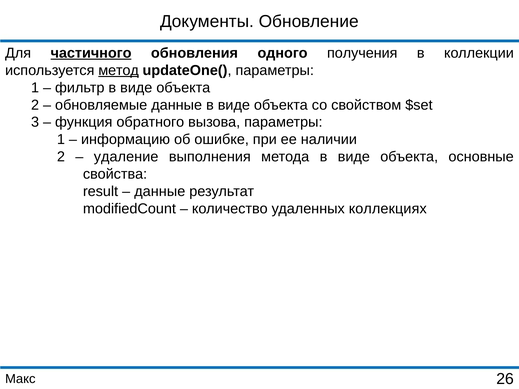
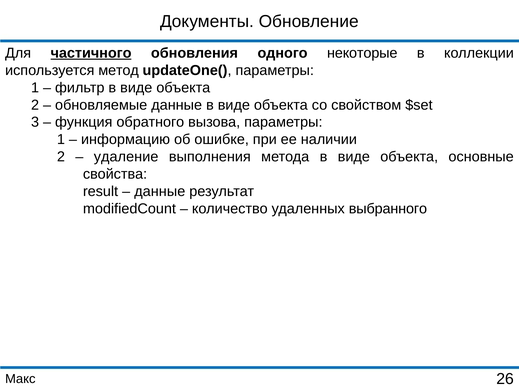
получения: получения -> некоторые
метод underline: present -> none
коллекциях: коллекциях -> выбранного
